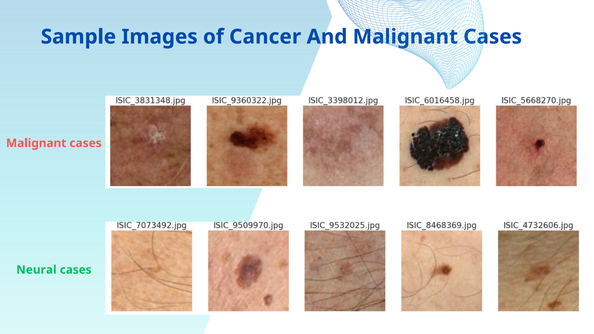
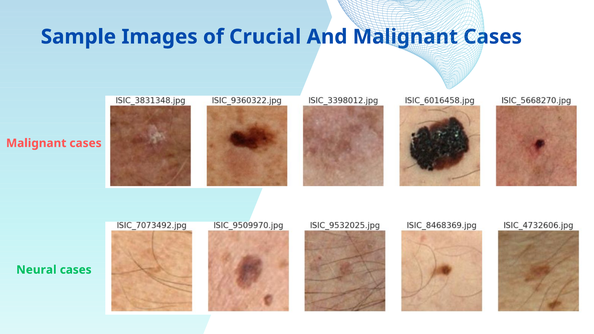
Cancer: Cancer -> Crucial
